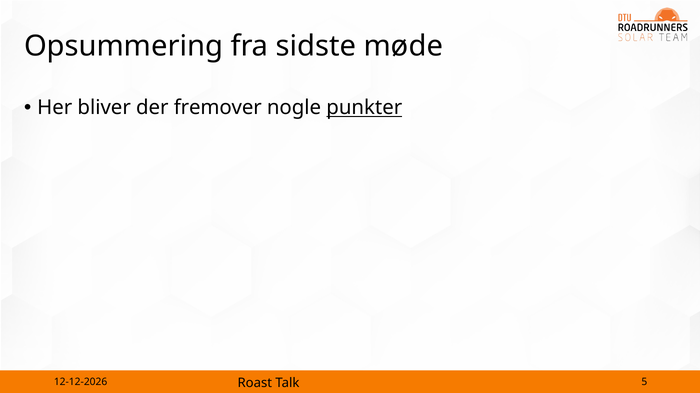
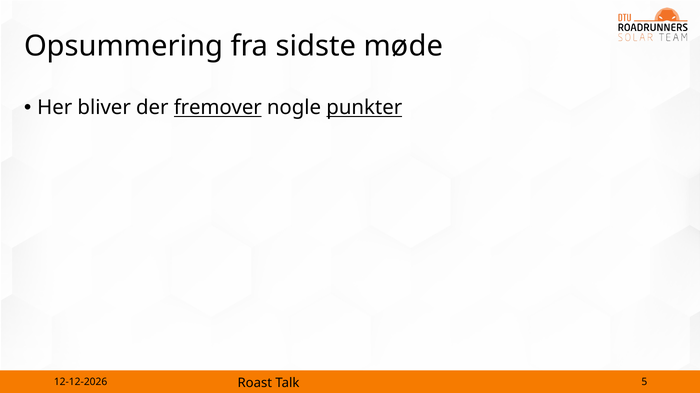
fremover underline: none -> present
